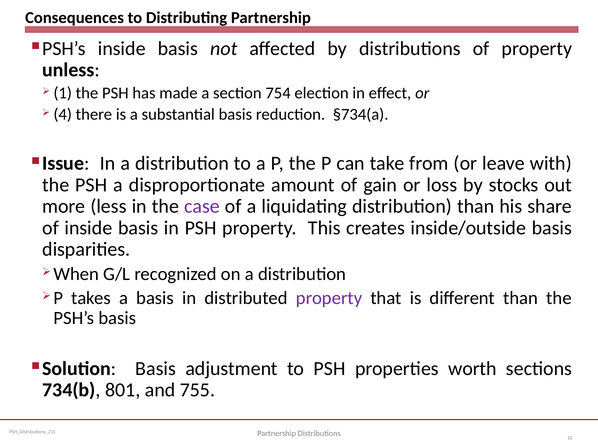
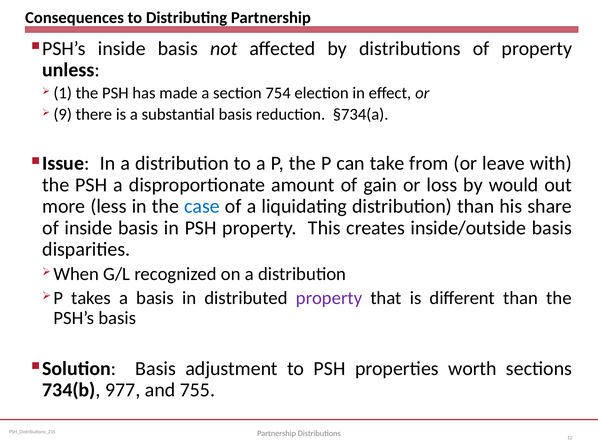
4: 4 -> 9
stocks: stocks -> would
case colour: purple -> blue
801: 801 -> 977
